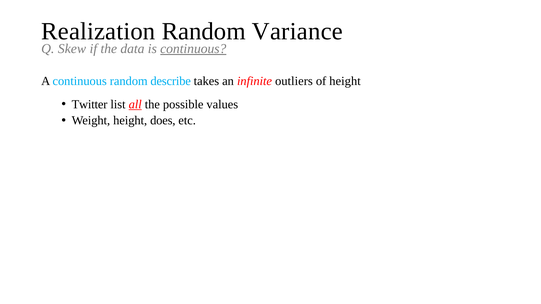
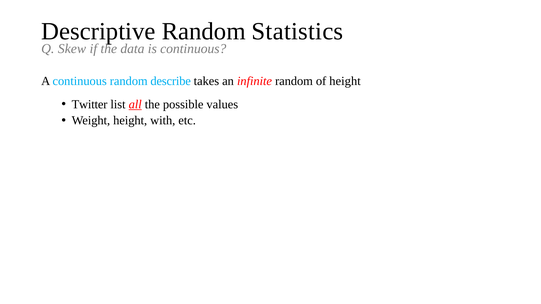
Realization: Realization -> Descriptive
Variance: Variance -> Statistics
continuous at (193, 49) underline: present -> none
infinite outliers: outliers -> random
does: does -> with
